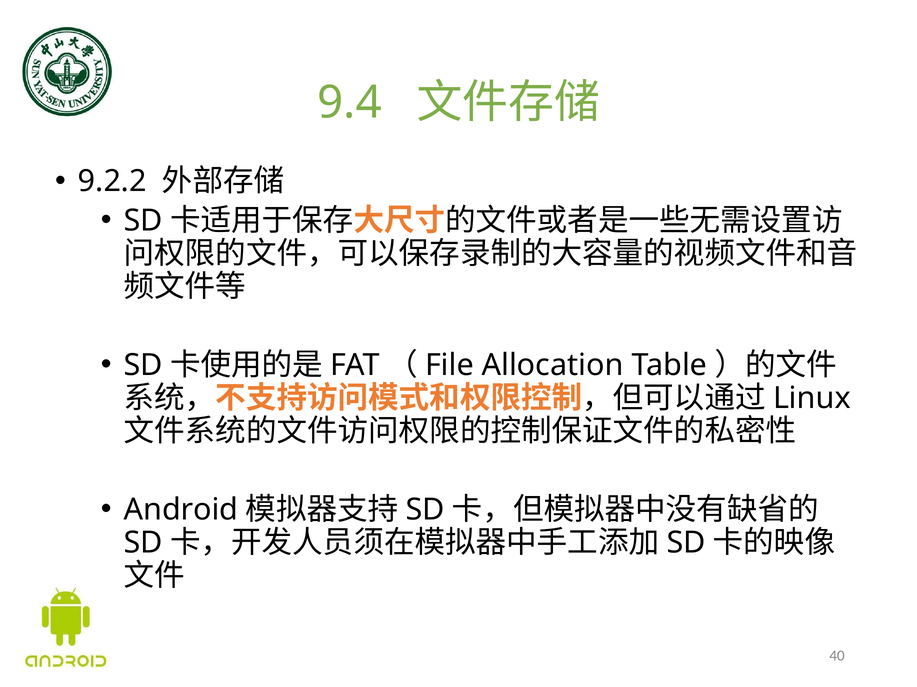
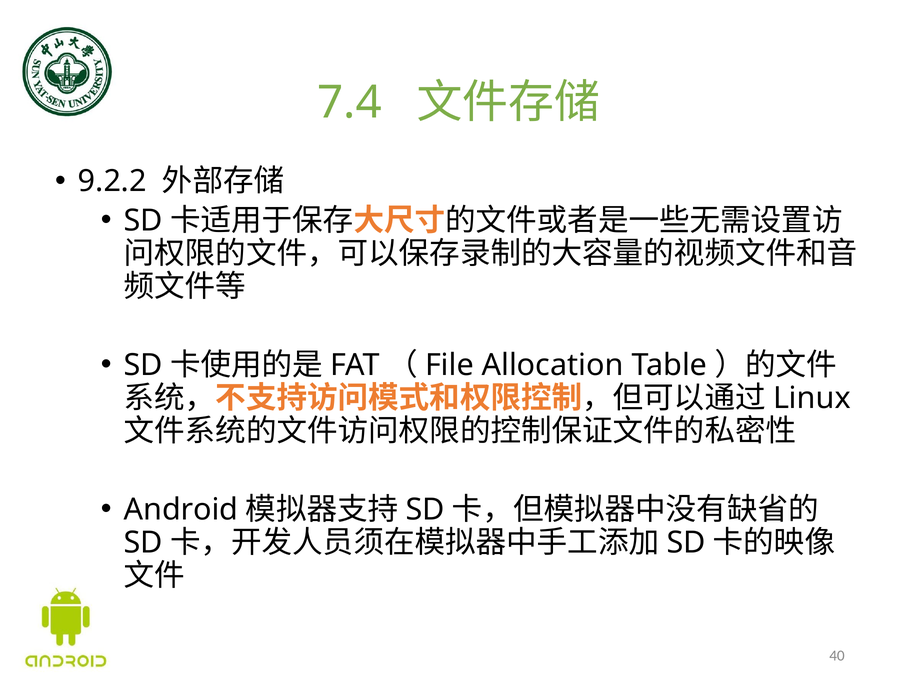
9.4: 9.4 -> 7.4
